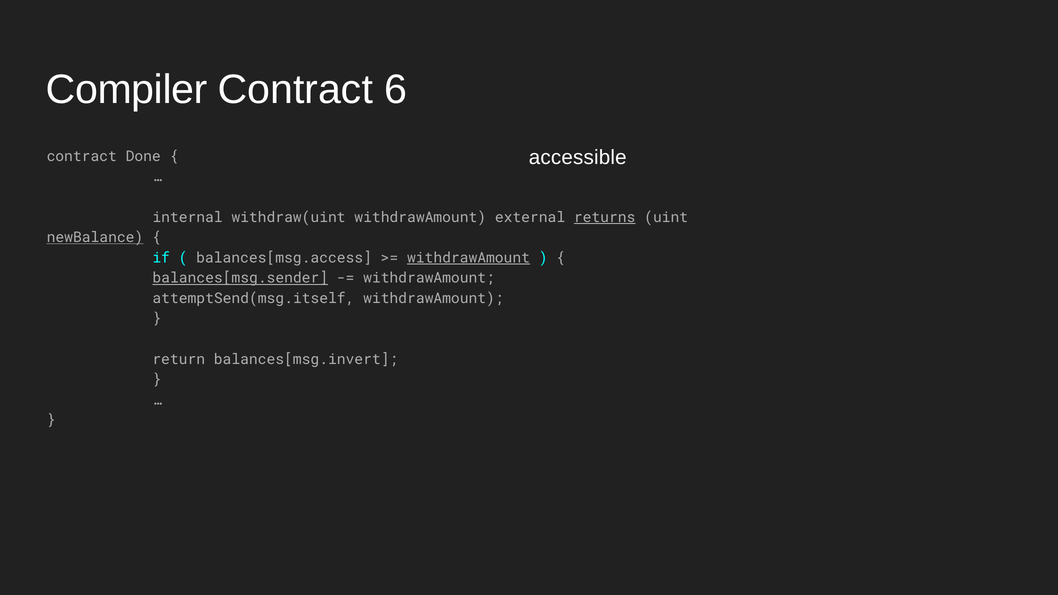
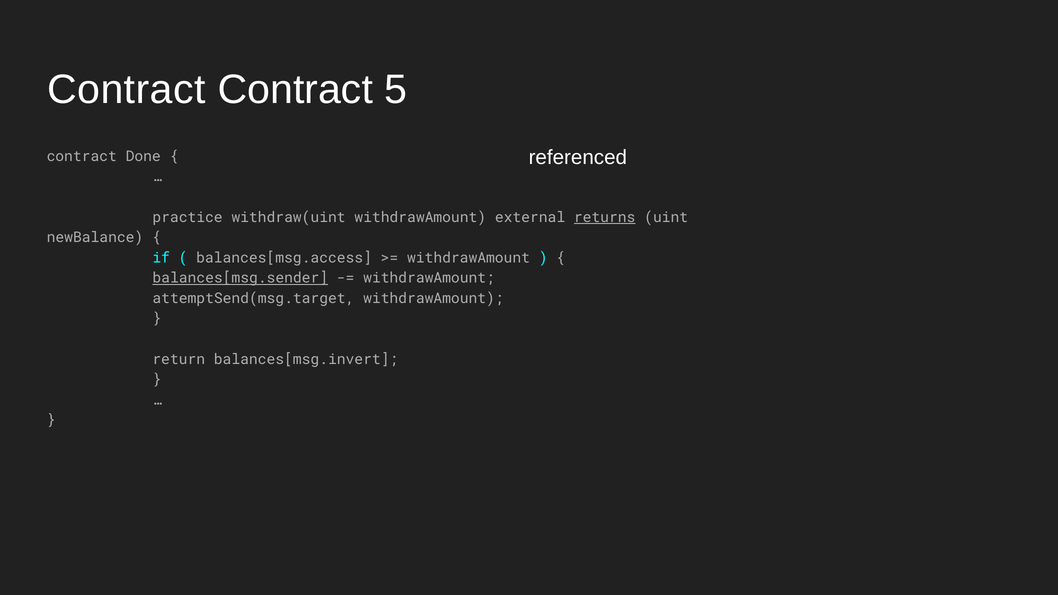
Compiler at (127, 90): Compiler -> Contract
6: 6 -> 5
accessible: accessible -> referenced
internal: internal -> practice
newBalance underline: present -> none
withdrawAmount at (469, 258) underline: present -> none
attemptSend(msg.itself: attemptSend(msg.itself -> attemptSend(msg.target
